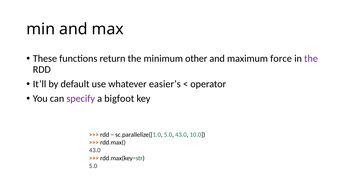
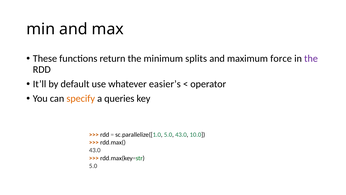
other: other -> splits
specify colour: purple -> orange
bigfoot: bigfoot -> queries
